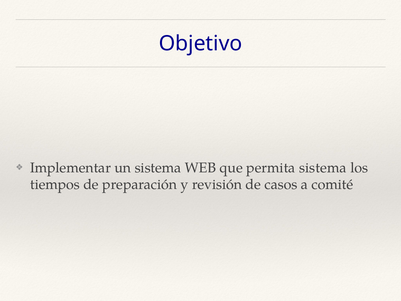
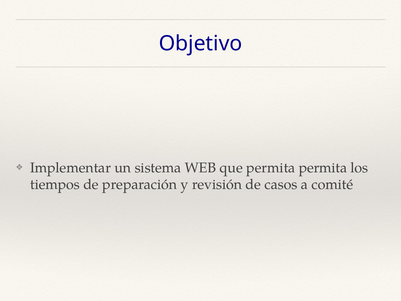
permita sistema: sistema -> permita
